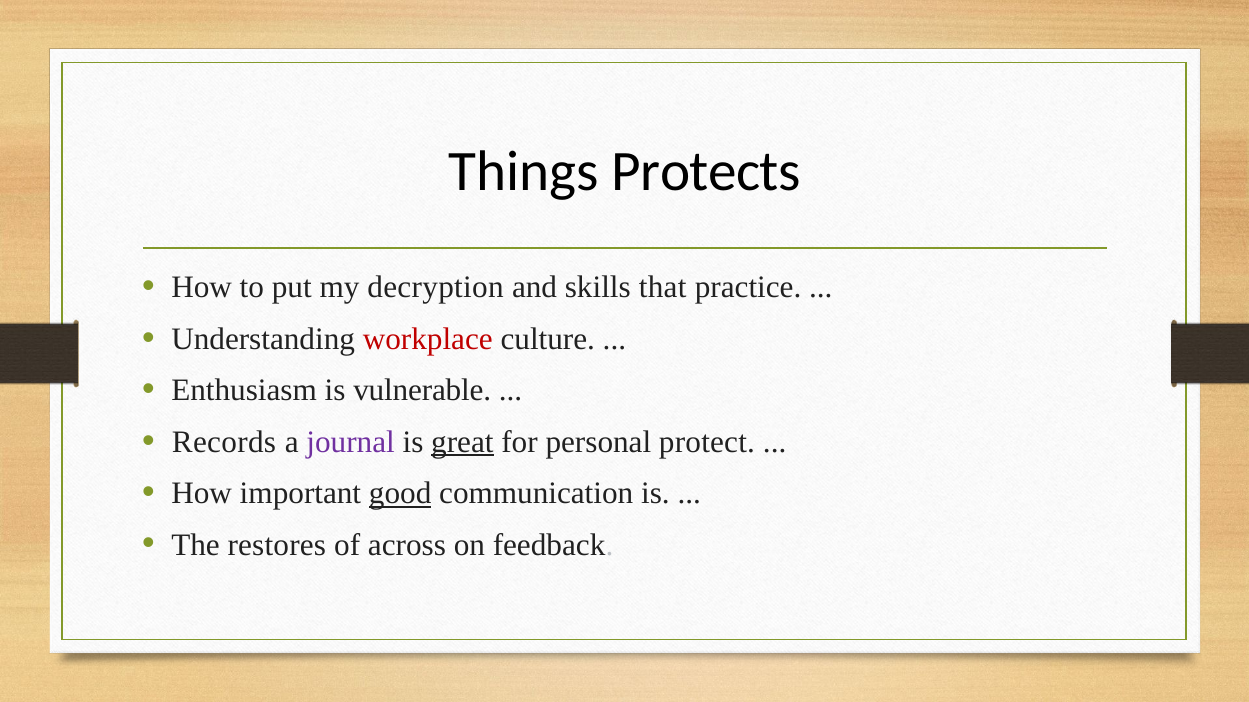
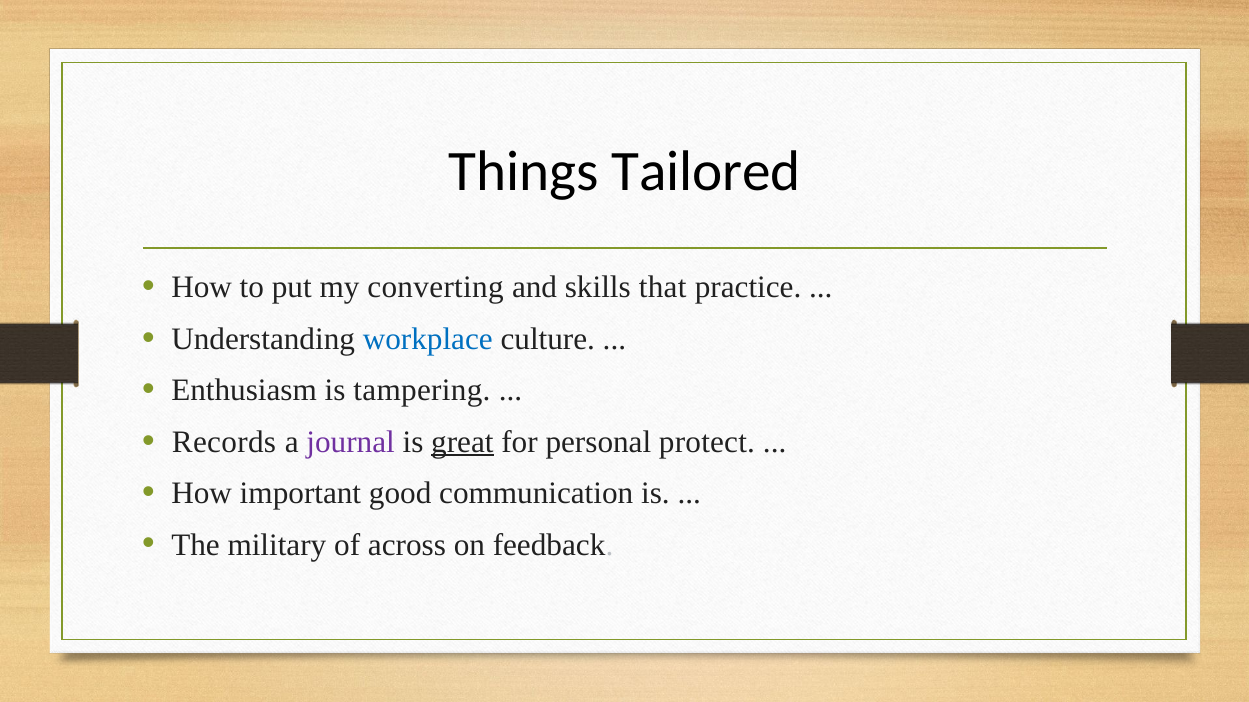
Protects: Protects -> Tailored
decryption: decryption -> converting
workplace colour: red -> blue
vulnerable: vulnerable -> tampering
good underline: present -> none
restores: restores -> military
